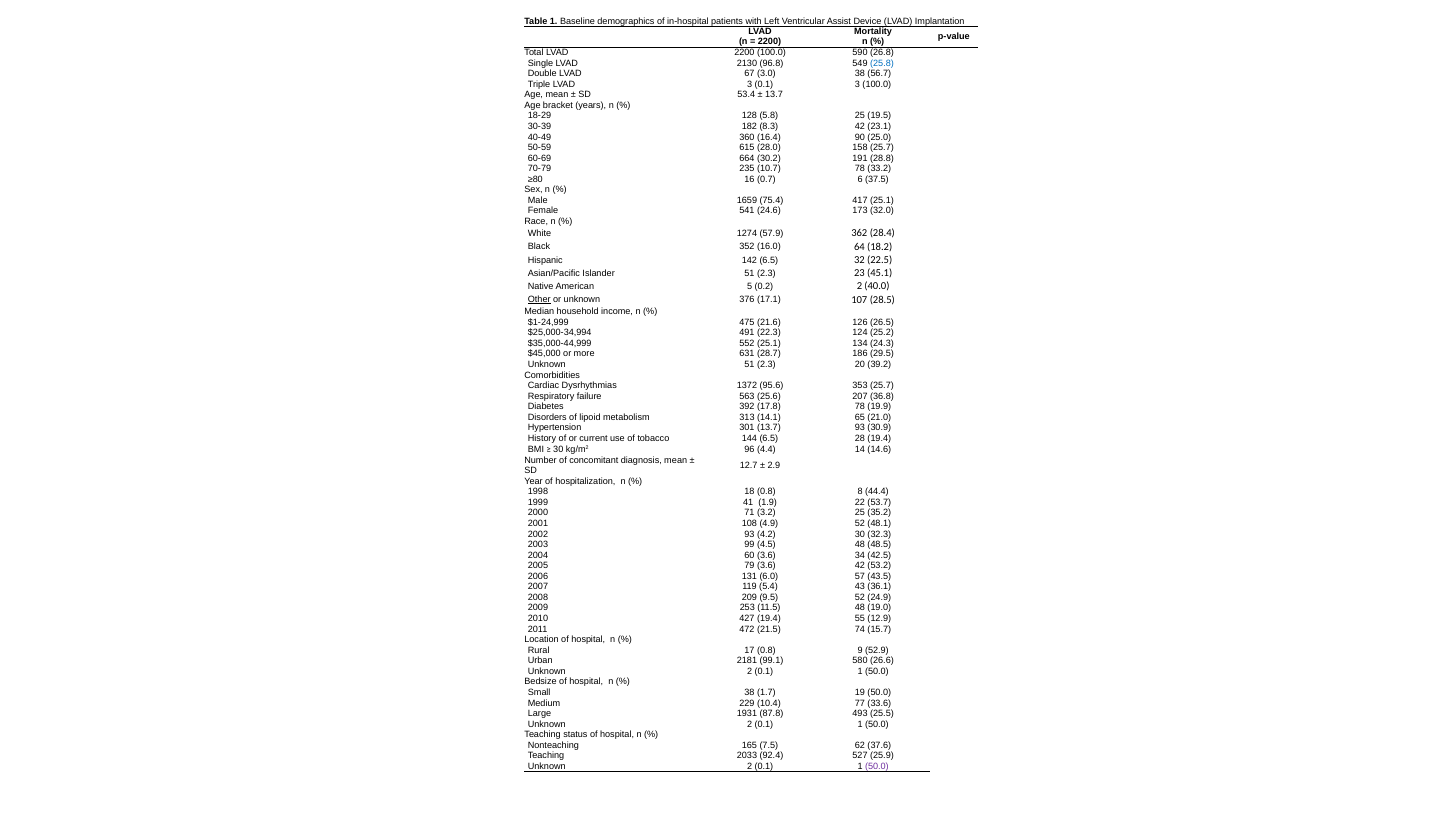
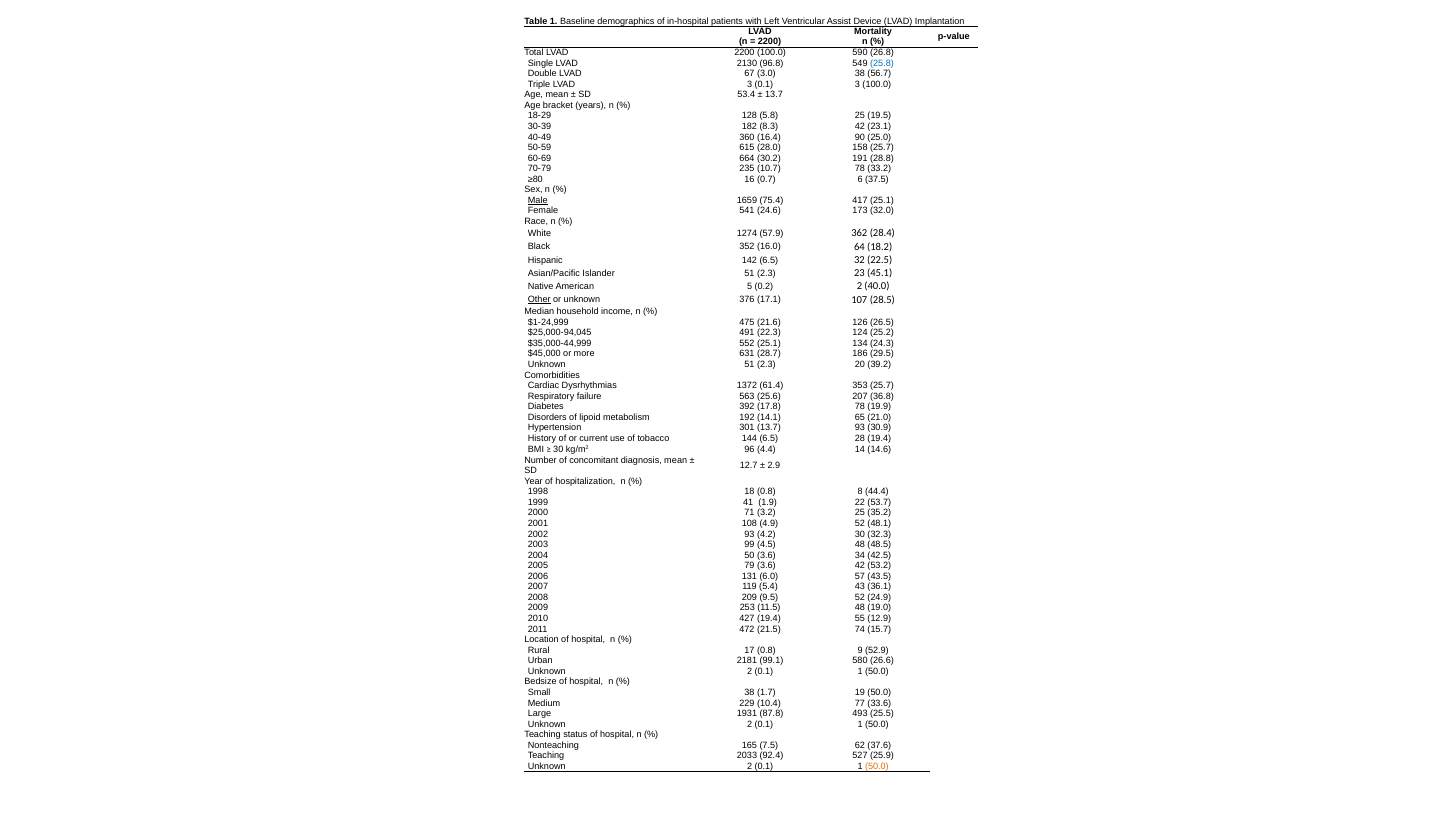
Male underline: none -> present
$25,000-34,994: $25,000-34,994 -> $25,000-94,045
95.6: 95.6 -> 61.4
313: 313 -> 192
60: 60 -> 50
50.0 at (877, 767) colour: purple -> orange
